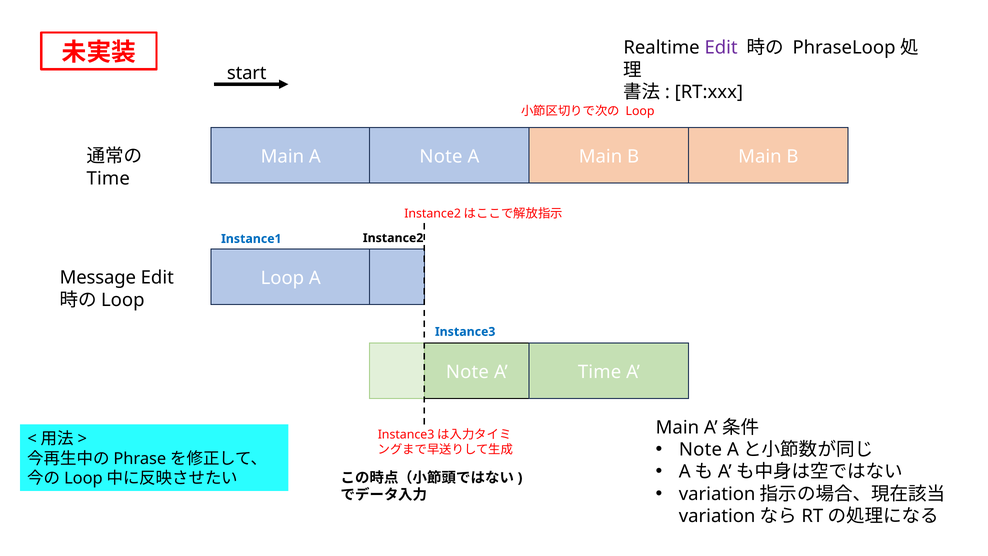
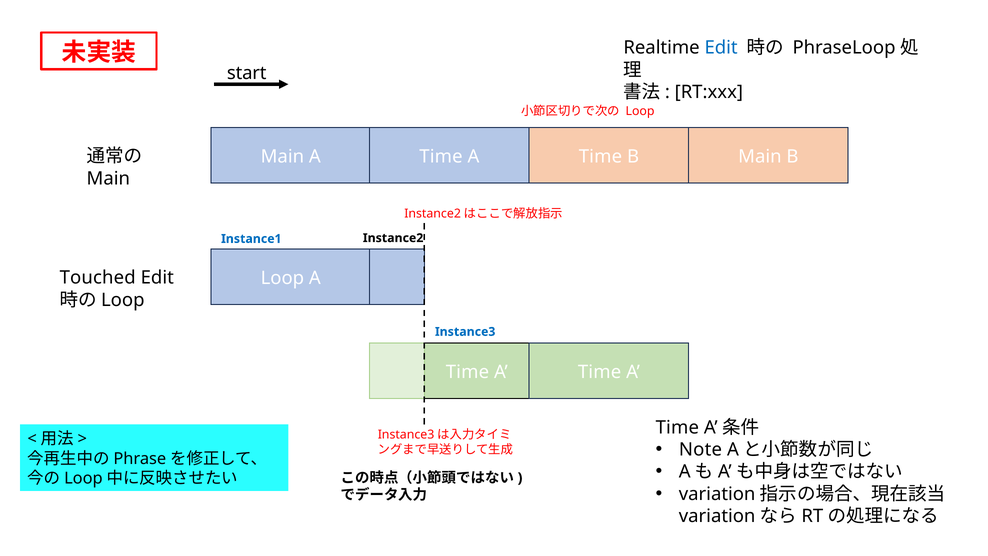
Edit at (721, 48) colour: purple -> blue
Note at (441, 156): Note -> Time
Main at (600, 156): Main -> Time
Time at (108, 178): Time -> Main
Message: Message -> Touched
Note at (467, 372): Note -> Time
Main at (677, 427): Main -> Time
